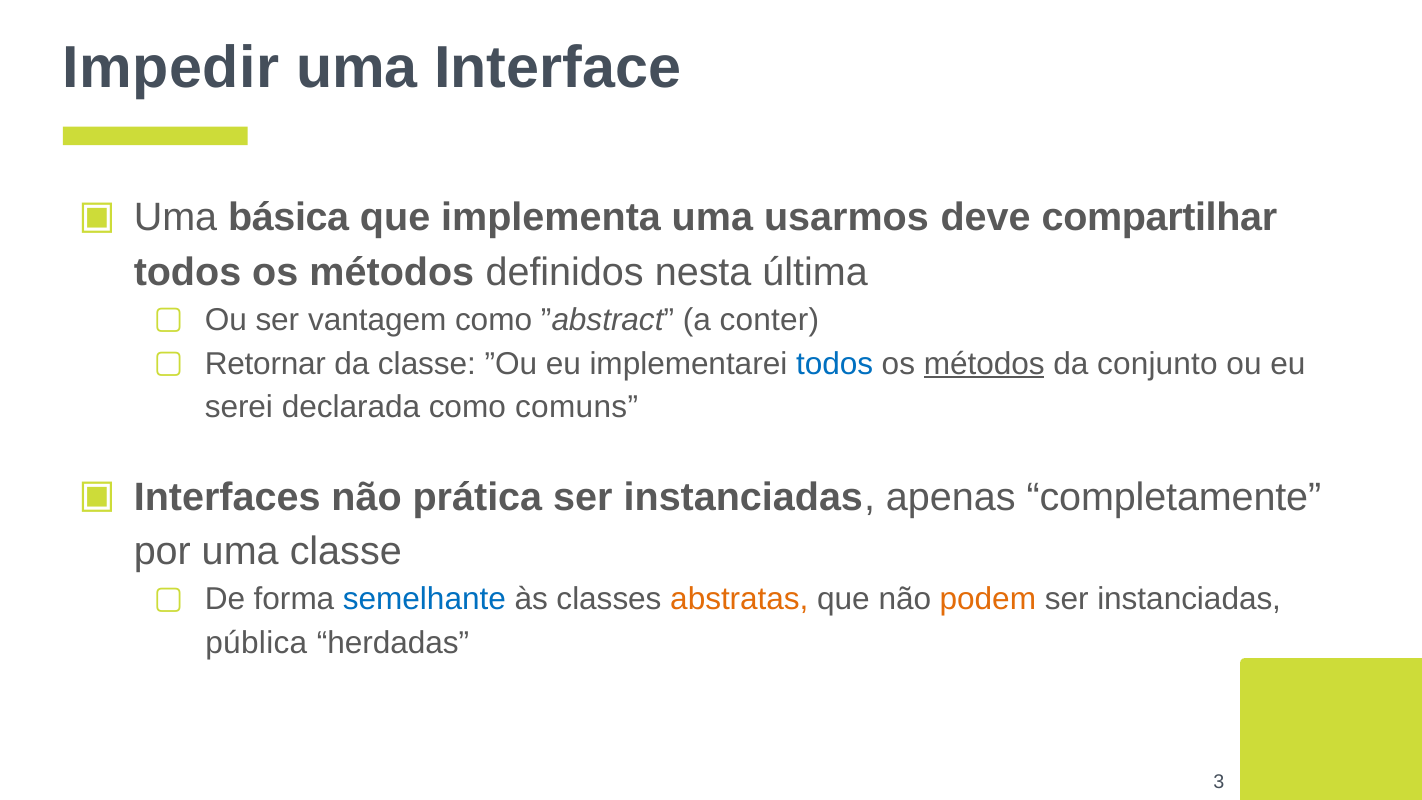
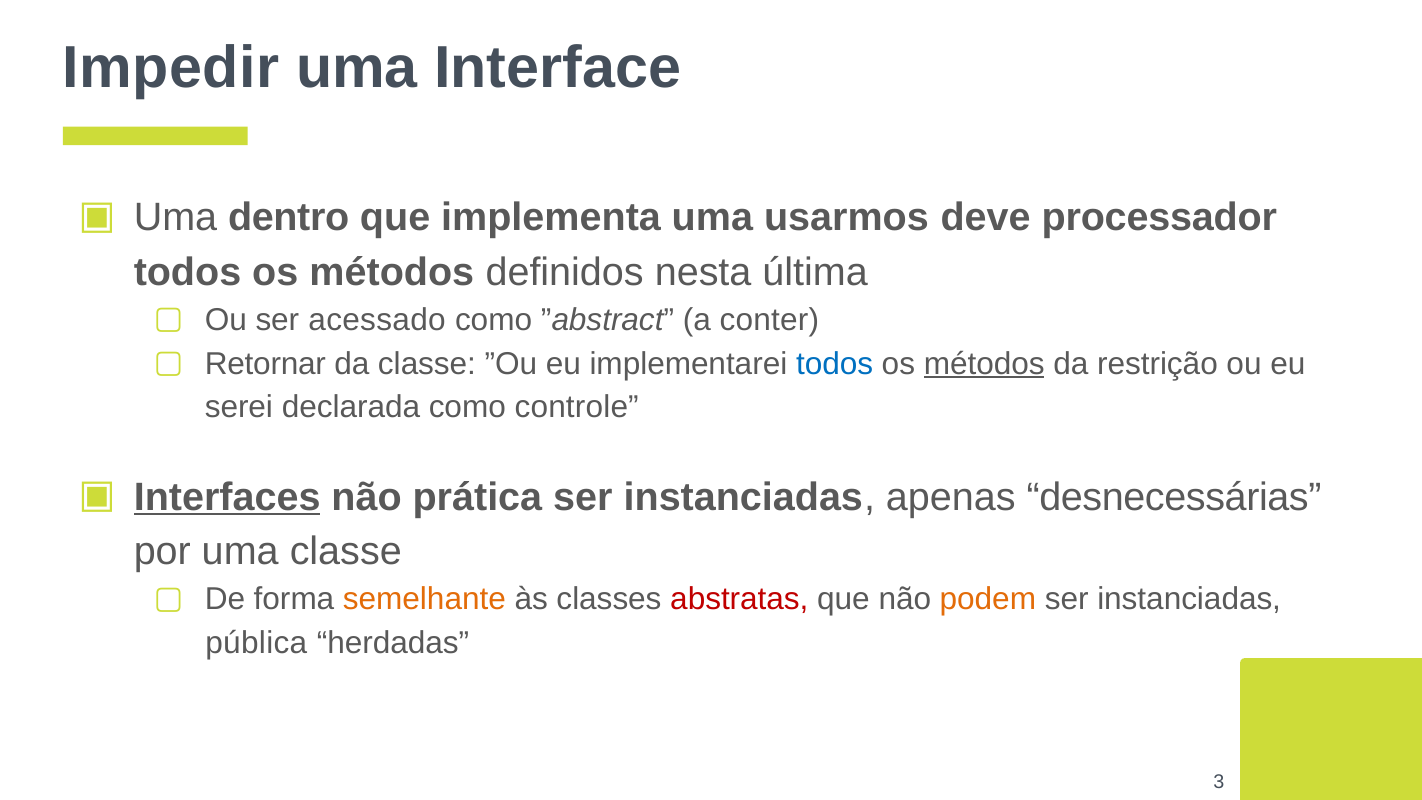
básica: básica -> dentro
compartilhar: compartilhar -> processador
vantagem: vantagem -> acessado
conjunto: conjunto -> restrição
comuns: comuns -> controle
Interfaces underline: none -> present
completamente: completamente -> desnecessárias
semelhante colour: blue -> orange
abstratas colour: orange -> red
